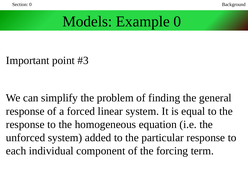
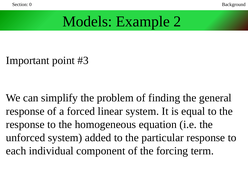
Example 0: 0 -> 2
